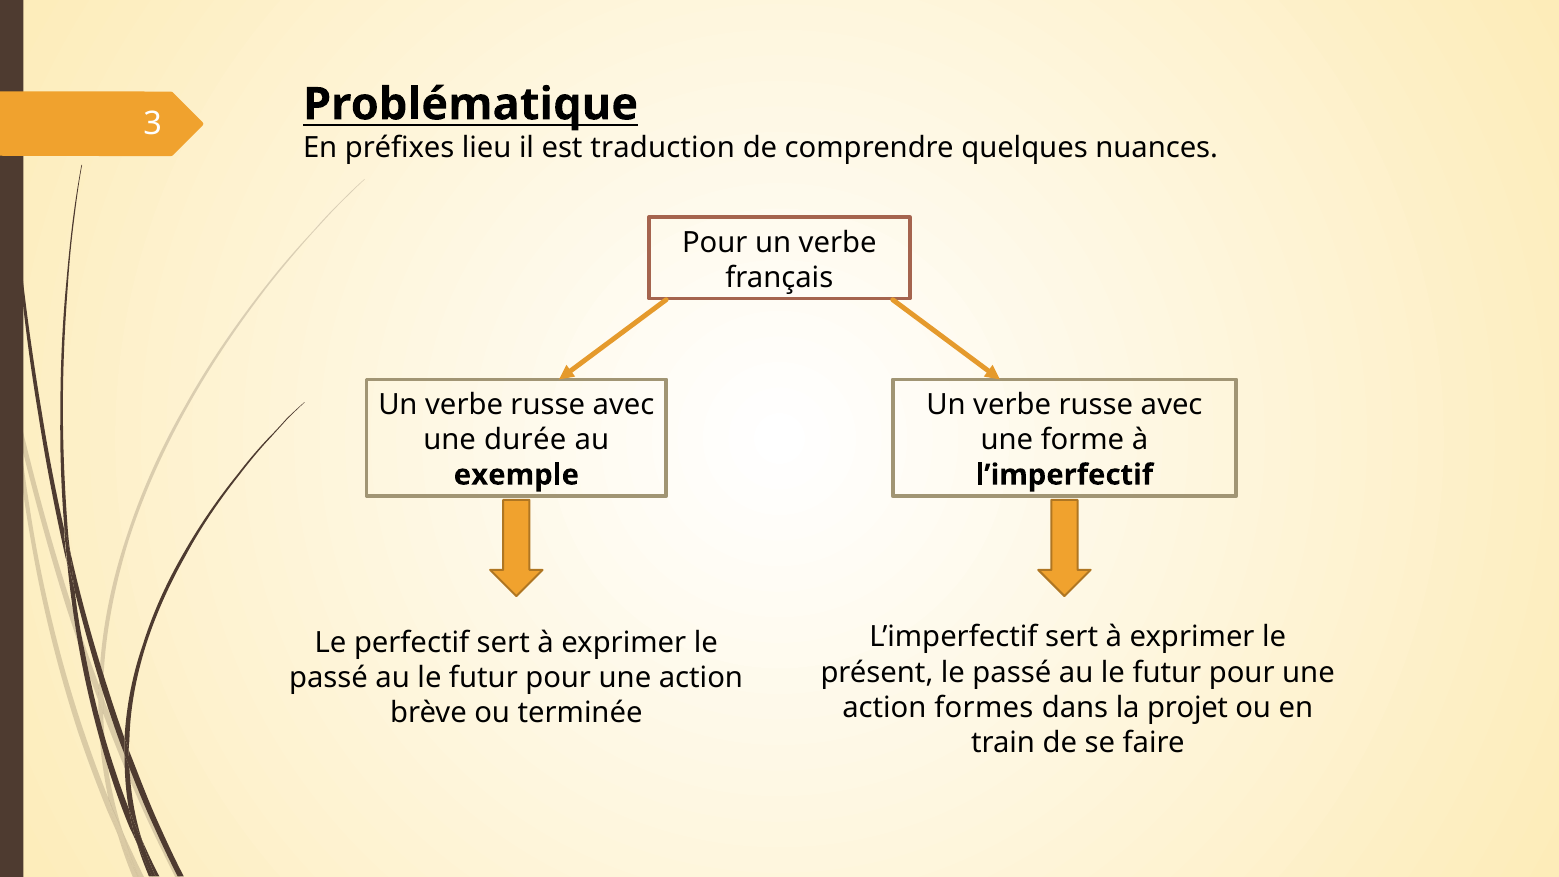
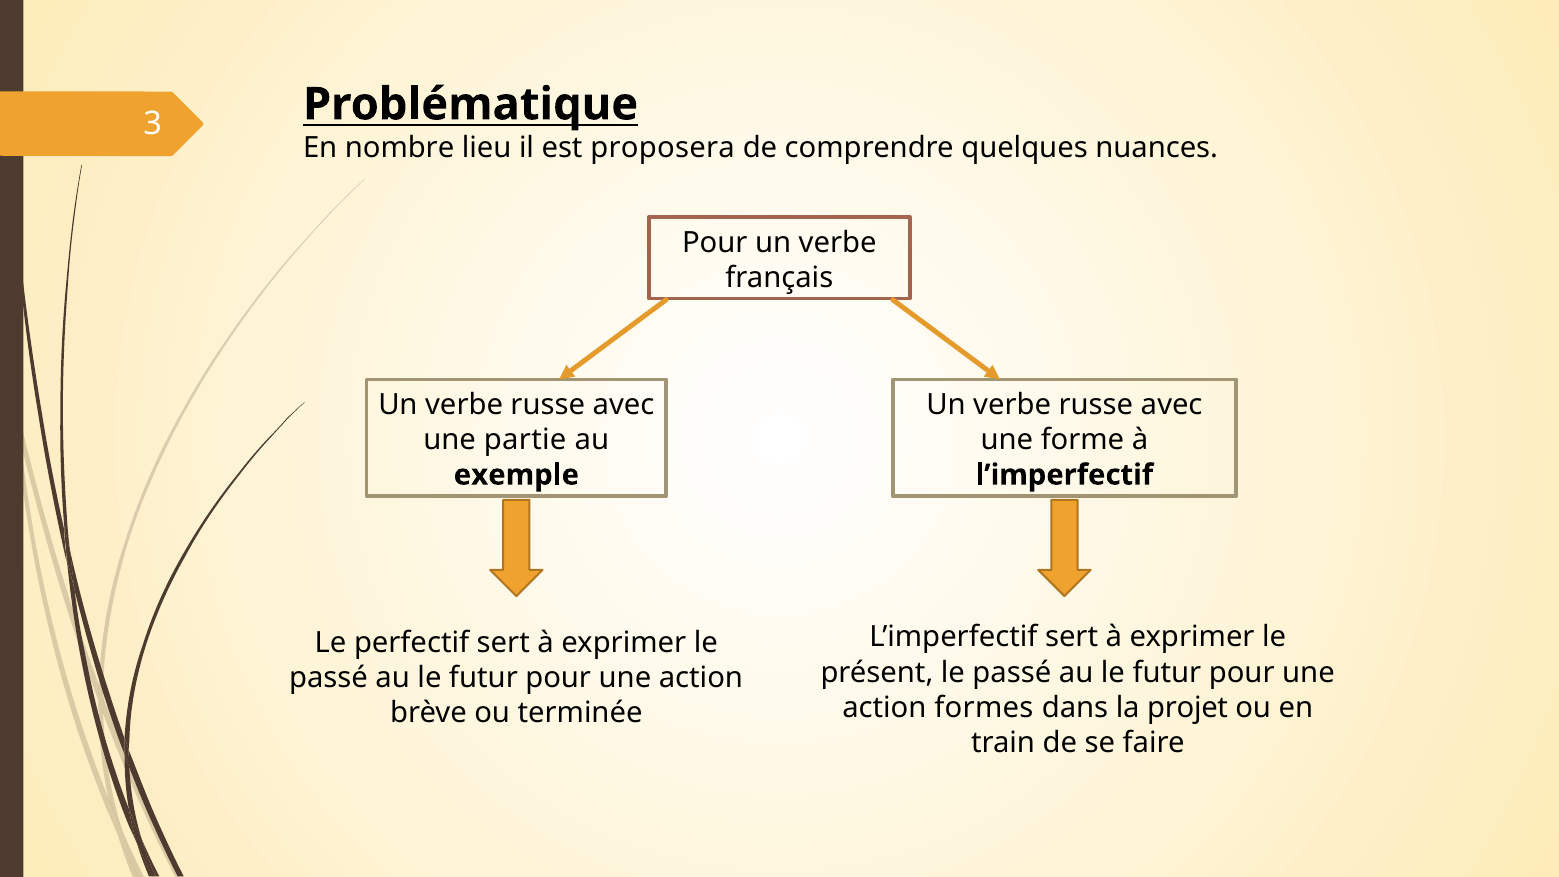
préfixes: préfixes -> nombre
traduction: traduction -> proposera
durée: durée -> partie
